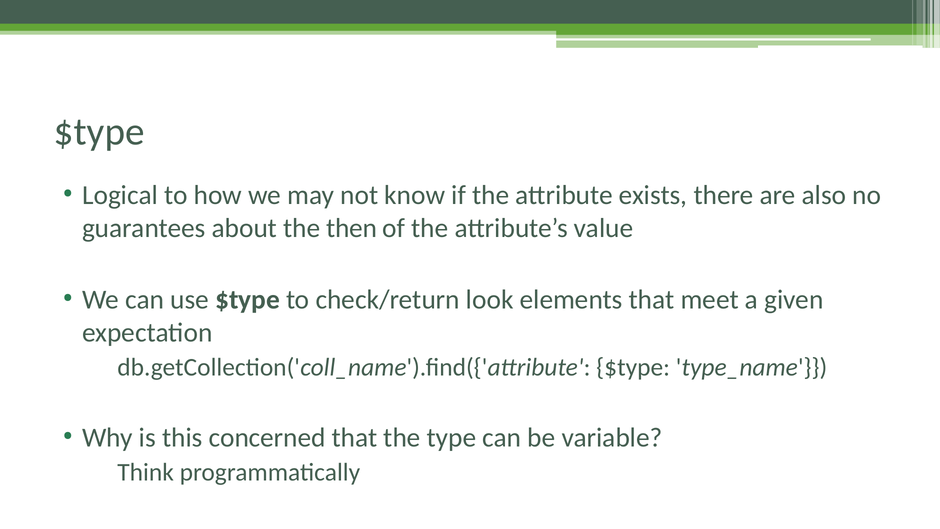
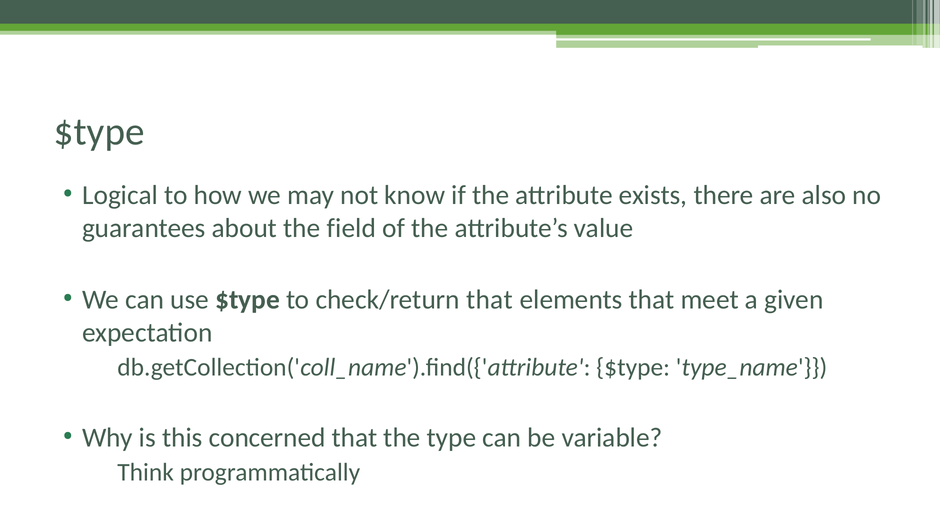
then: then -> field
check/return look: look -> that
